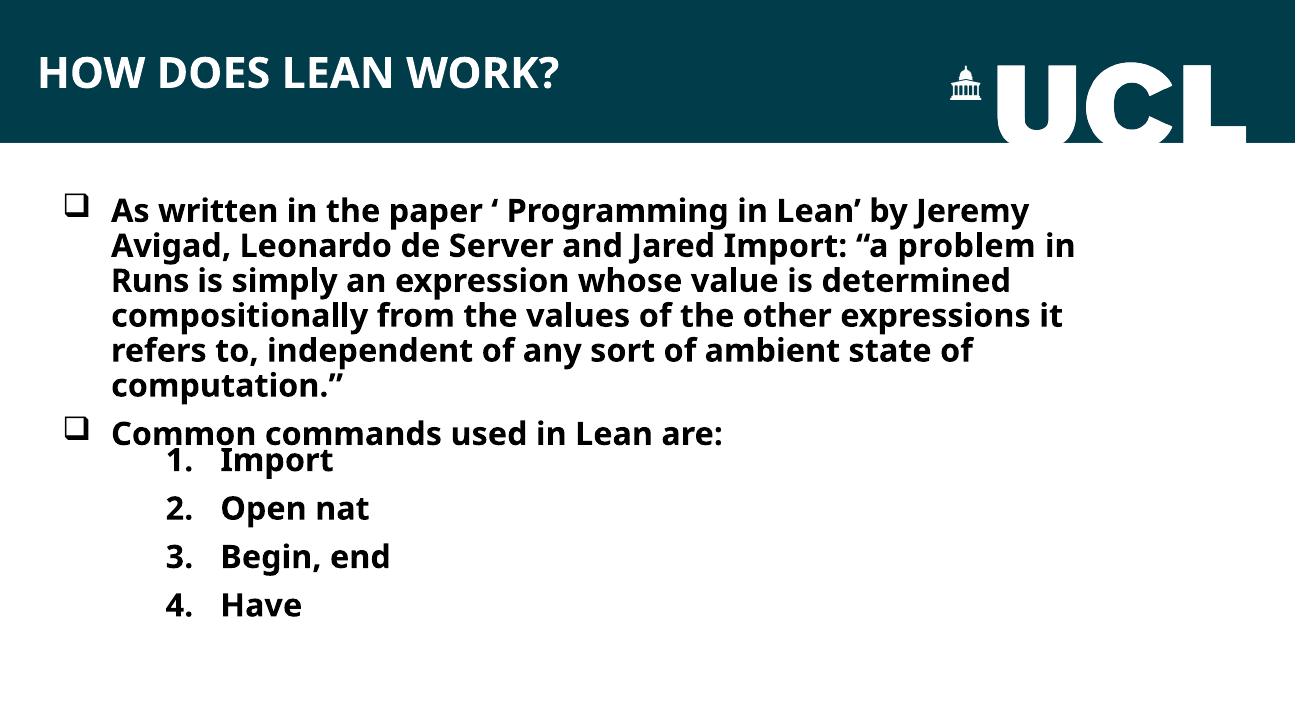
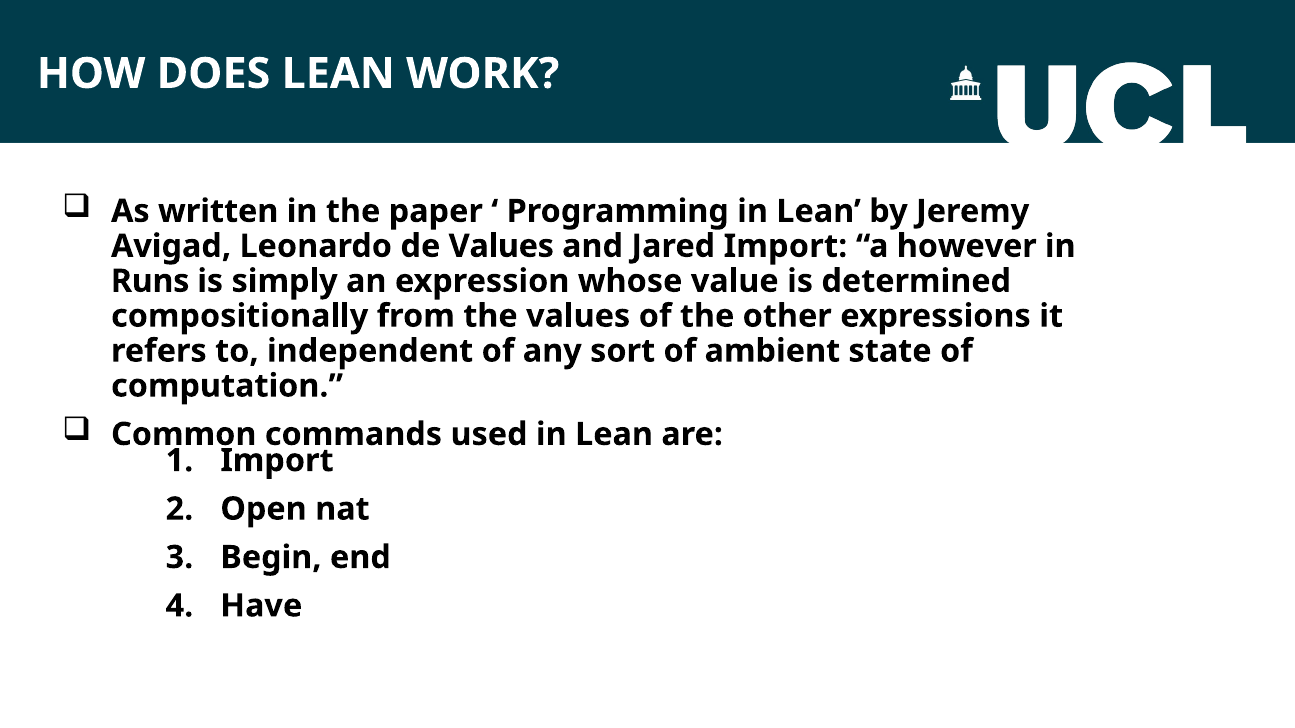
de Server: Server -> Values
problem: problem -> however
